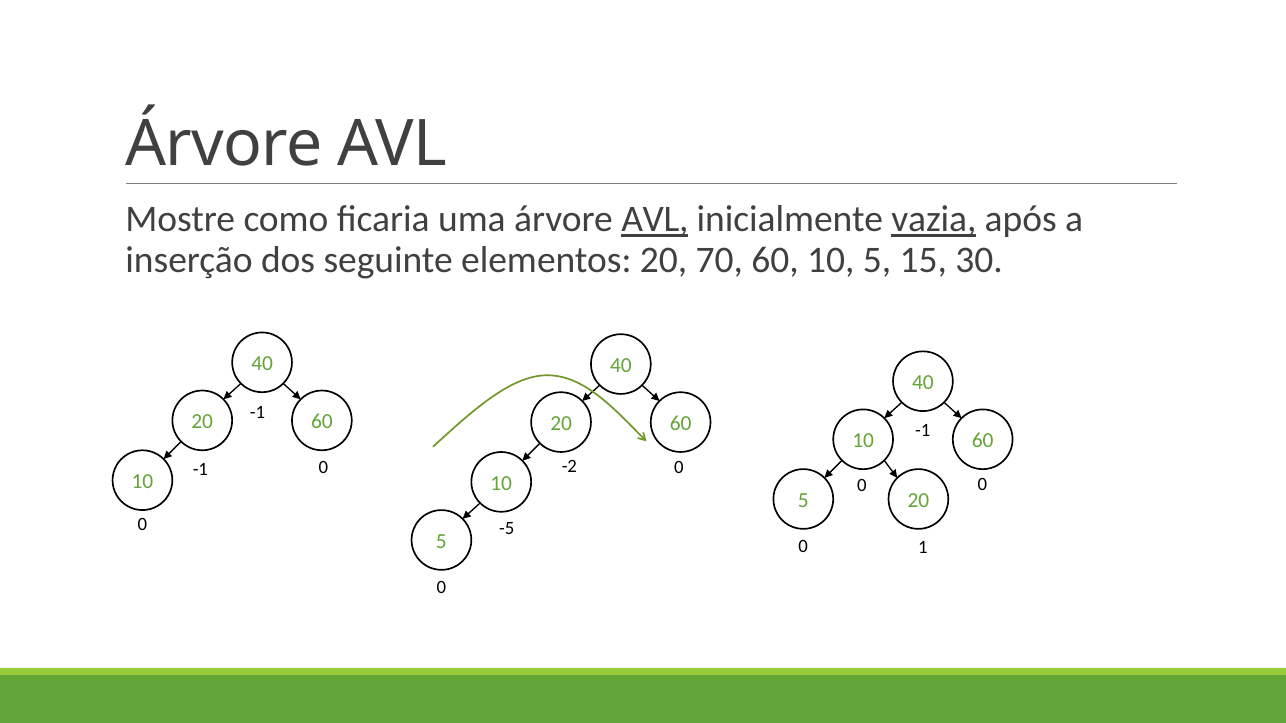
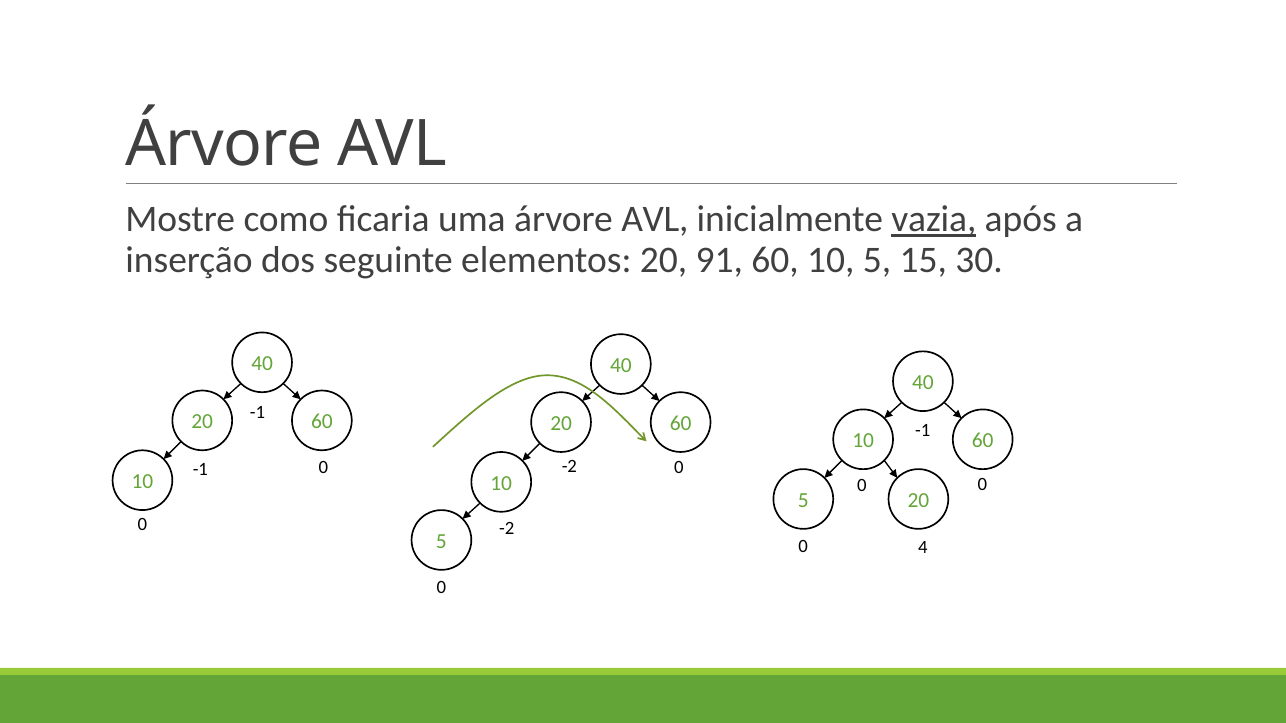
AVL at (655, 219) underline: present -> none
70: 70 -> 91
-5 at (507, 528): -5 -> -2
1: 1 -> 4
